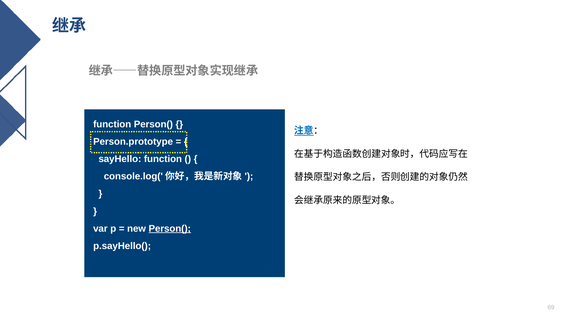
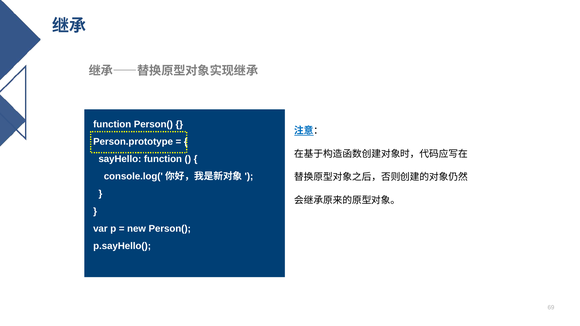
Person( at (170, 229) underline: present -> none
